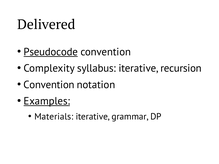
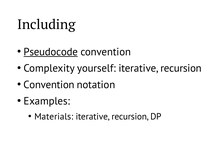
Delivered: Delivered -> Including
syllabus: syllabus -> yourself
Examples underline: present -> none
grammar at (130, 117): grammar -> recursion
